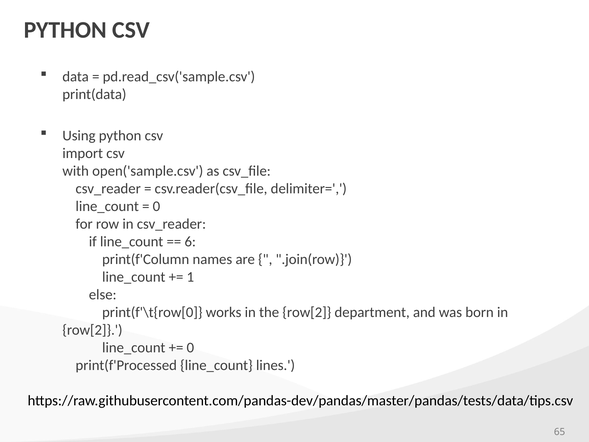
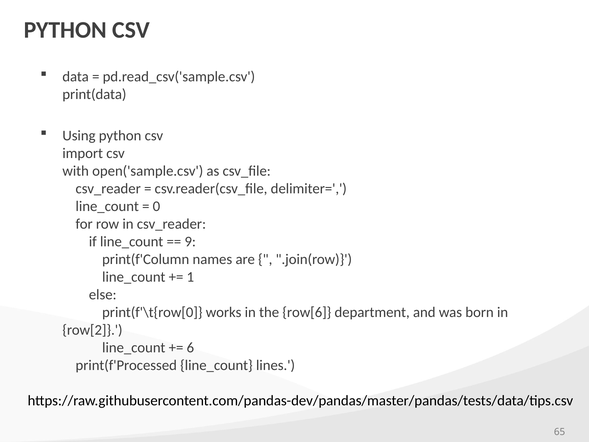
6: 6 -> 9
the row[2: row[2 -> row[6
0 at (190, 348): 0 -> 6
